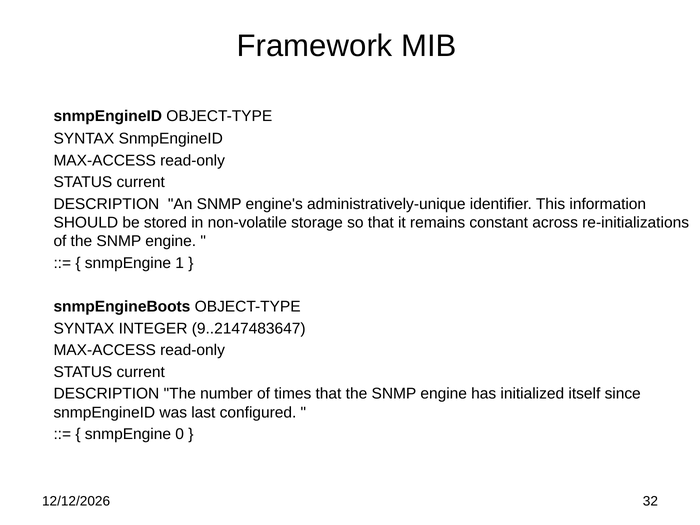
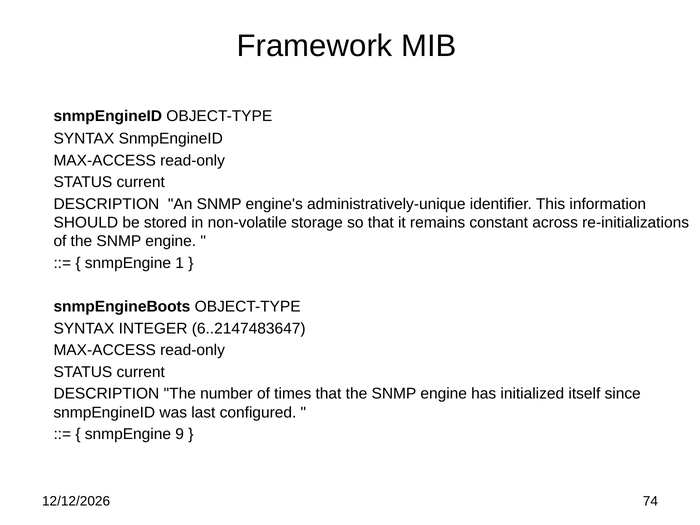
9..2147483647: 9..2147483647 -> 6..2147483647
0: 0 -> 9
32: 32 -> 74
